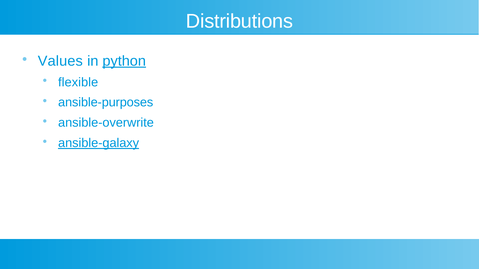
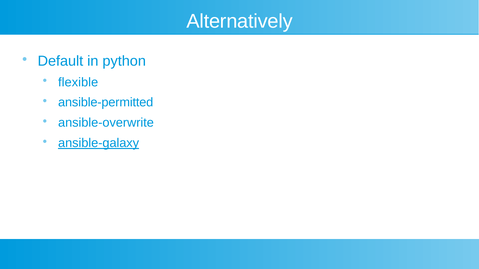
Distributions: Distributions -> Alternatively
Values: Values -> Default
python underline: present -> none
ansible-purposes: ansible-purposes -> ansible-permitted
